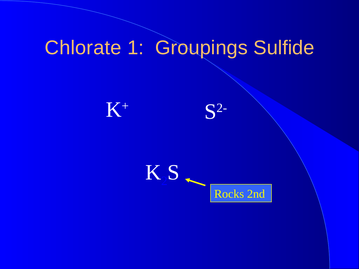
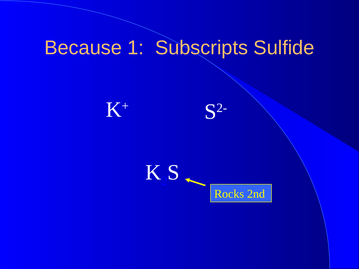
Chlorate: Chlorate -> Because
Groupings: Groupings -> Subscripts
